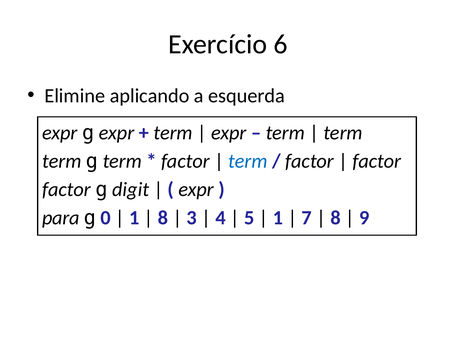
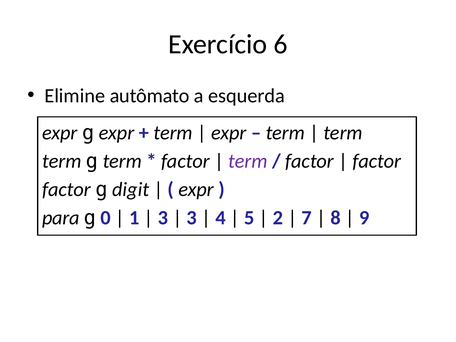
aplicando: aplicando -> autômato
term at (248, 161) colour: blue -> purple
8 at (163, 218): 8 -> 3
1 at (278, 218): 1 -> 2
